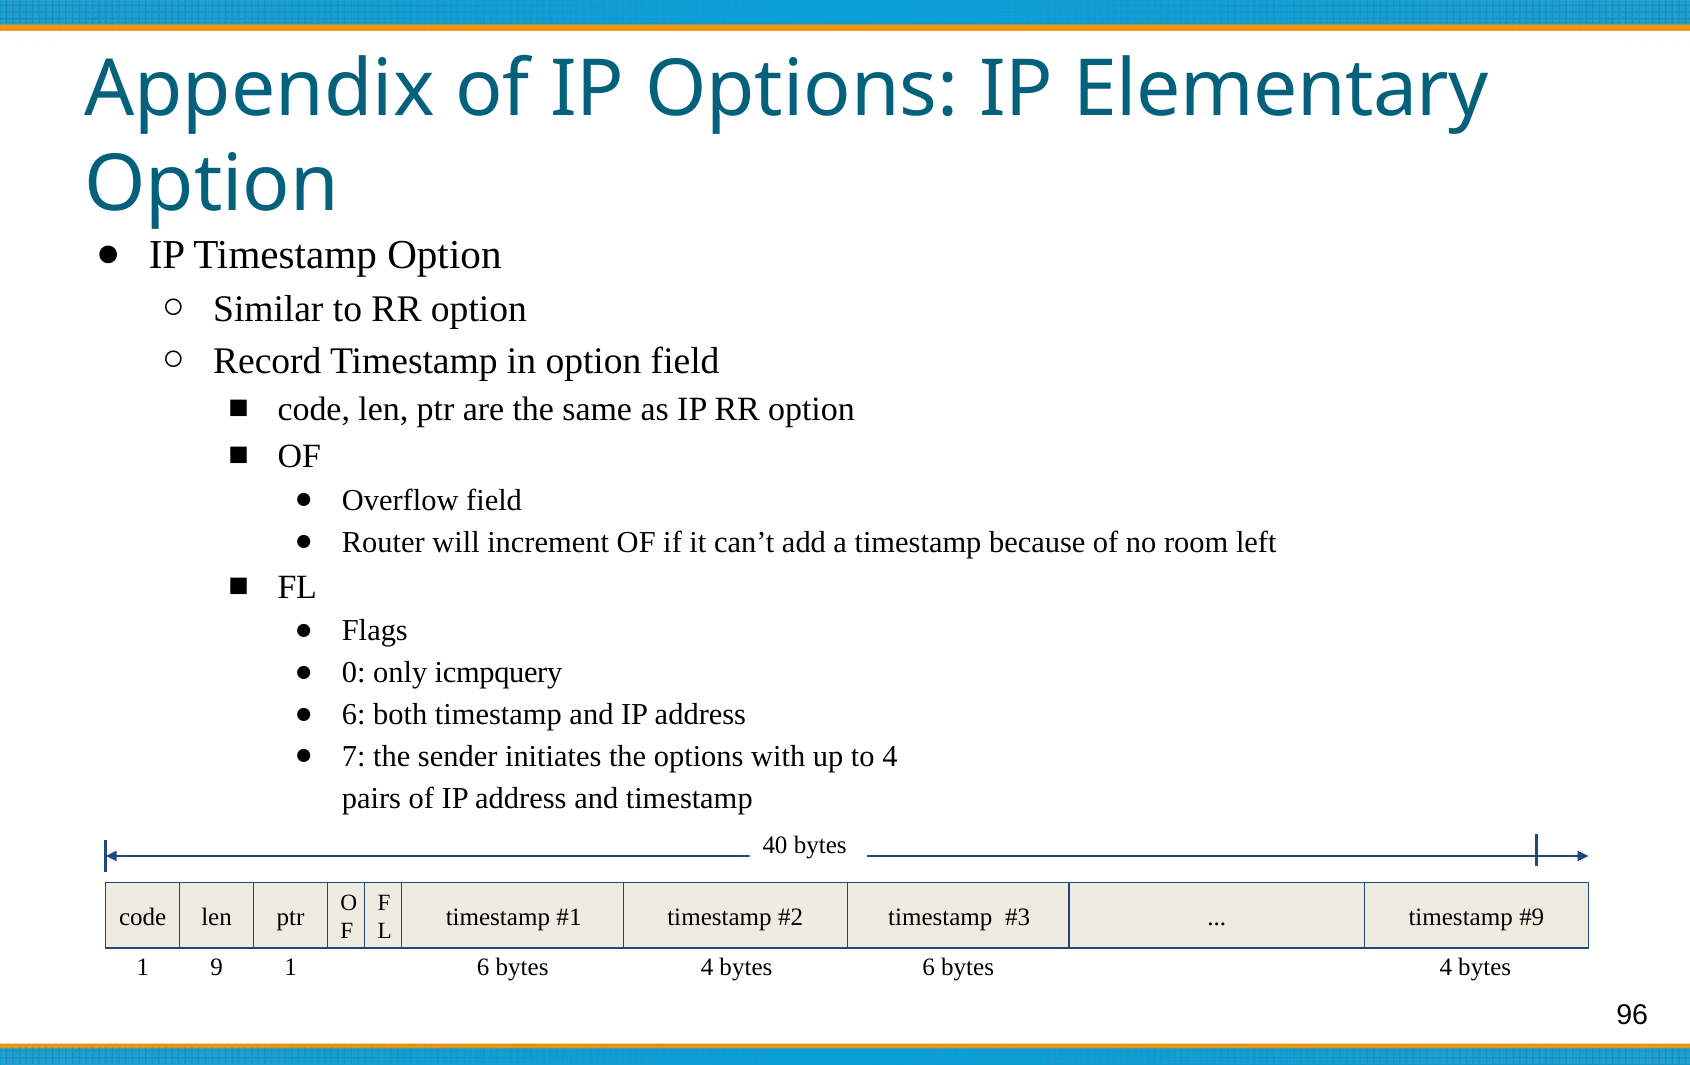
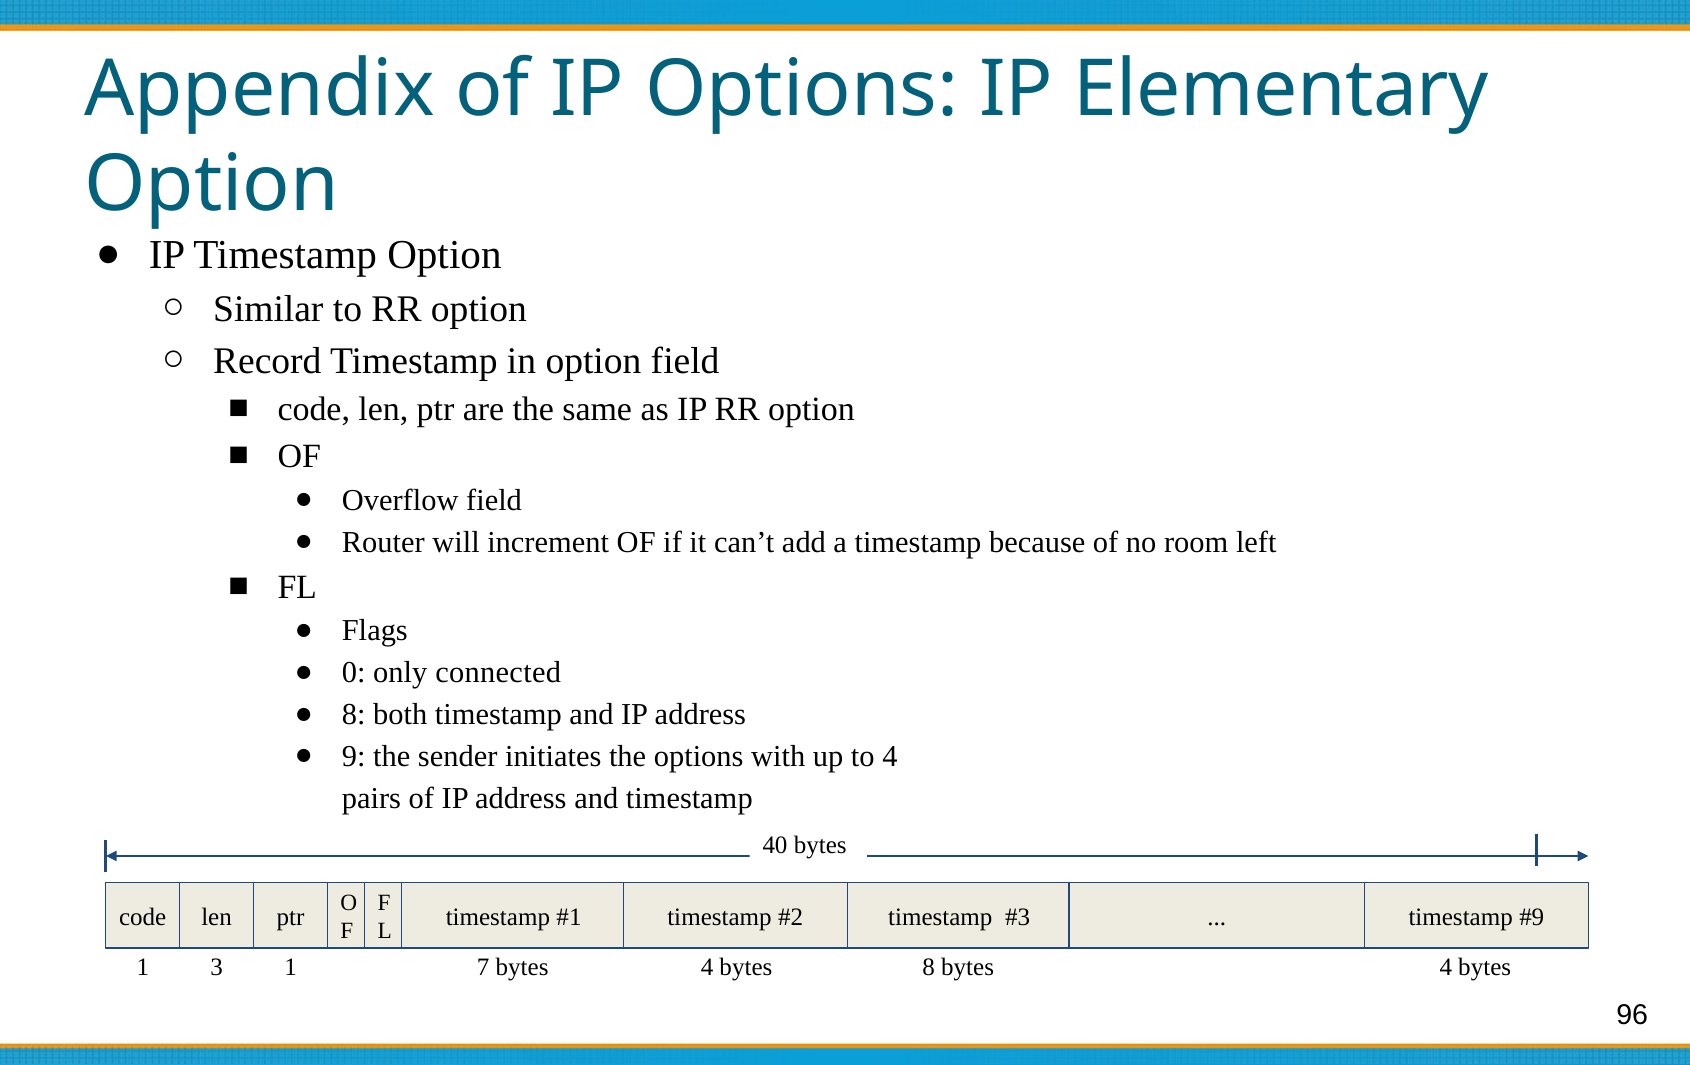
icmpquery: icmpquery -> connected
6 at (354, 715): 6 -> 8
7: 7 -> 9
9: 9 -> 3
1 6: 6 -> 7
bytes 6: 6 -> 8
